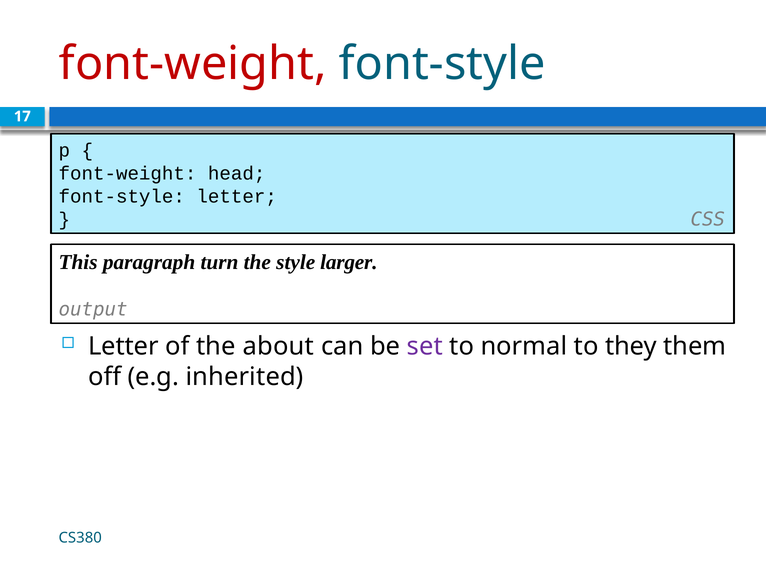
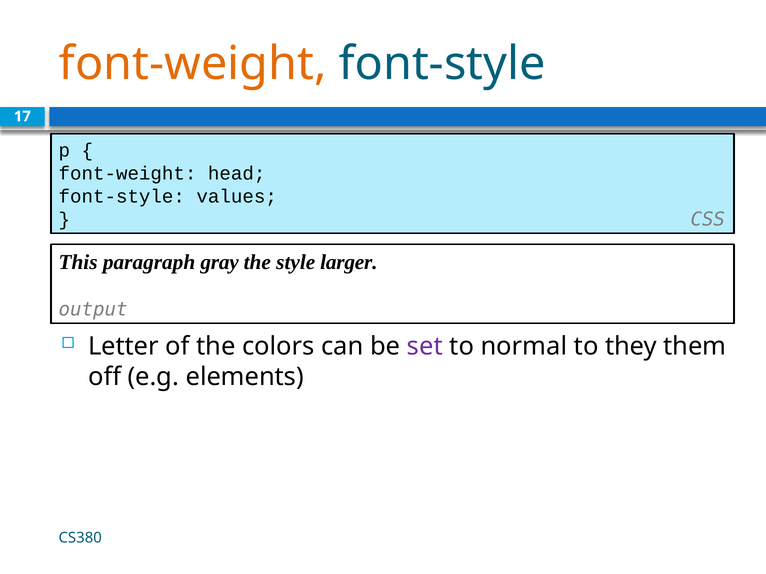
font-weight at (193, 64) colour: red -> orange
font-style letter: letter -> values
turn: turn -> gray
about: about -> colors
inherited: inherited -> elements
